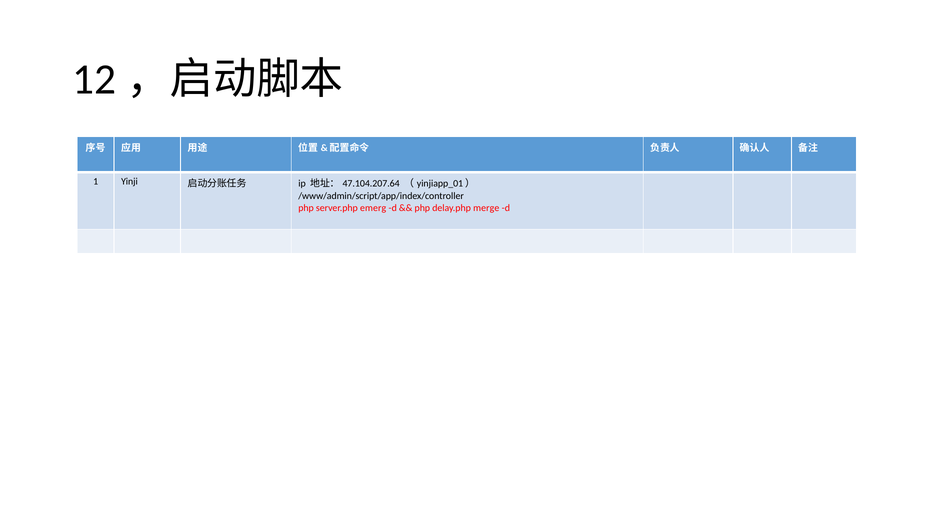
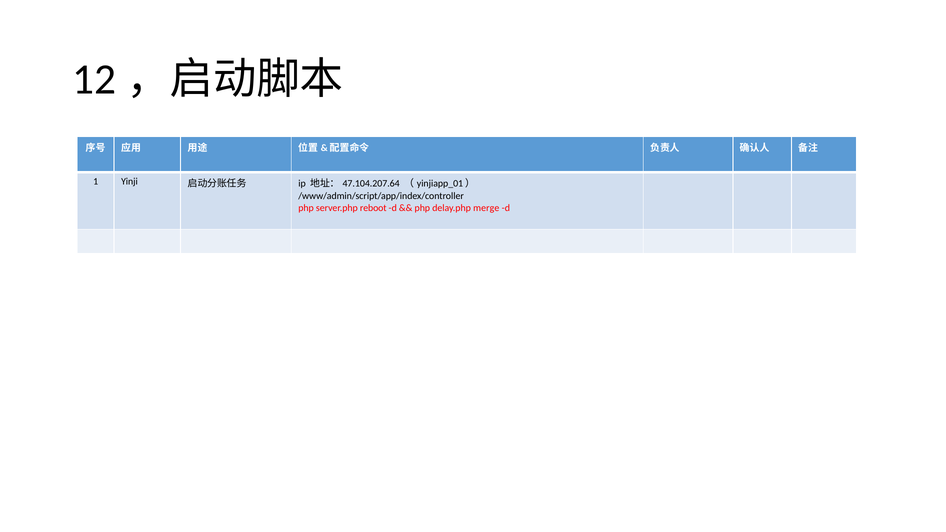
emerg: emerg -> reboot
